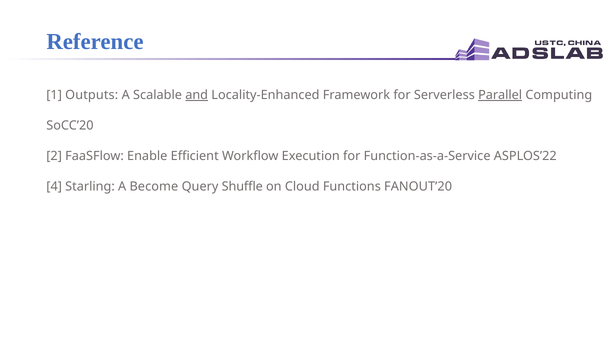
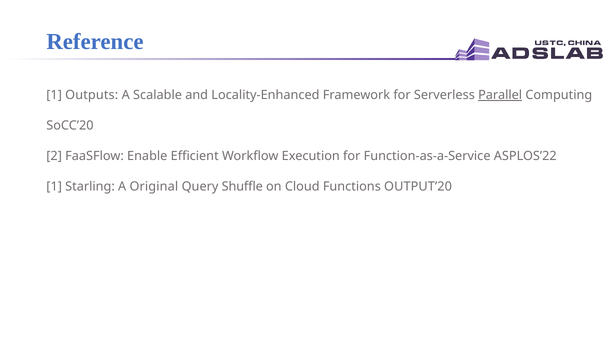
and underline: present -> none
4 at (54, 186): 4 -> 1
Become: Become -> Original
FANOUT’20: FANOUT’20 -> OUTPUT’20
